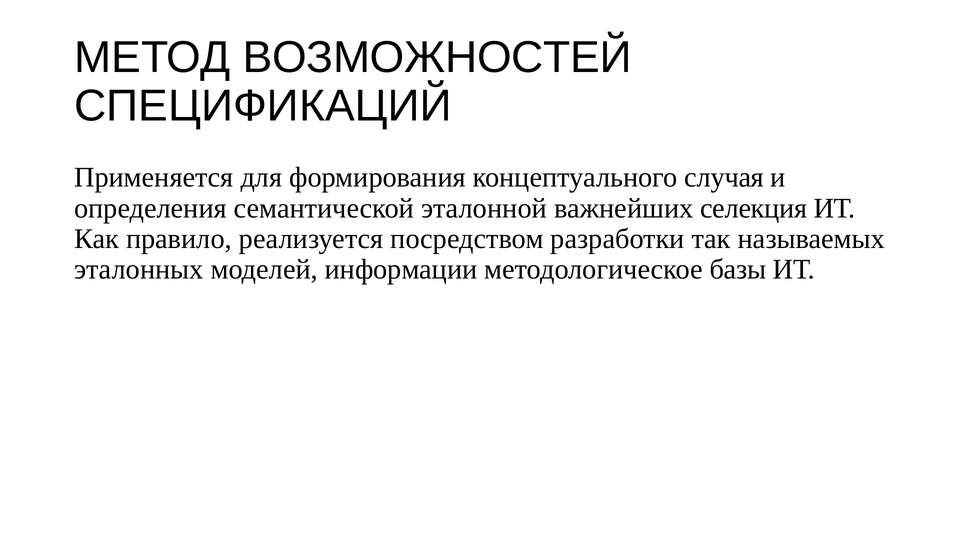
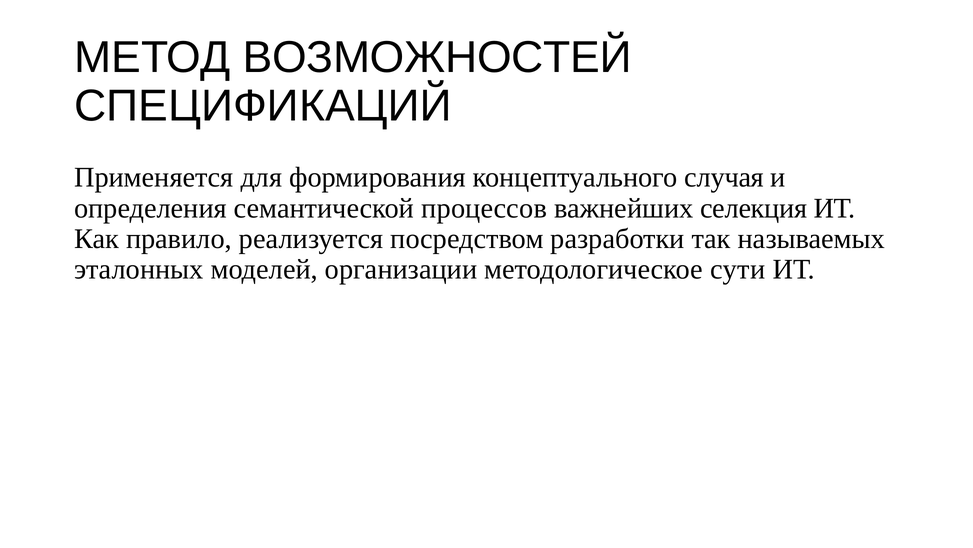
эталонной: эталонной -> процессов
информации: информации -> организации
базы: базы -> сути
